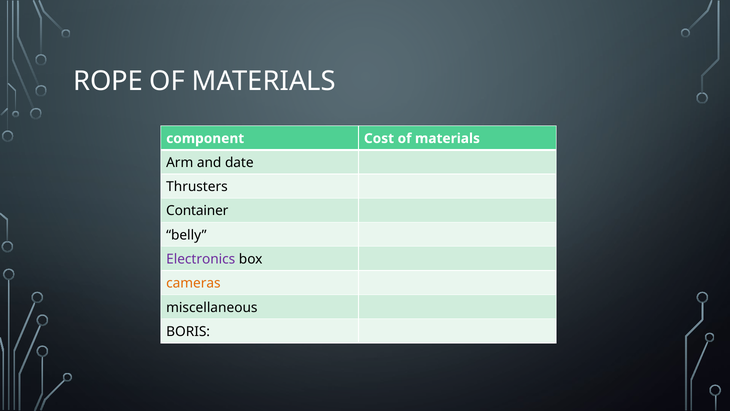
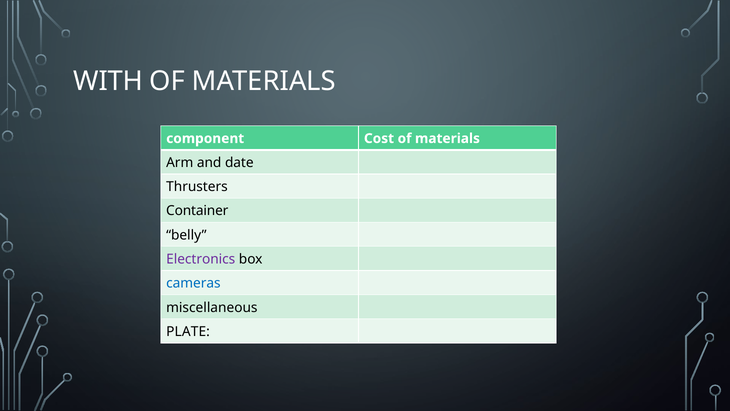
ROPE: ROPE -> WITH
cameras colour: orange -> blue
BORIS: BORIS -> PLATE
